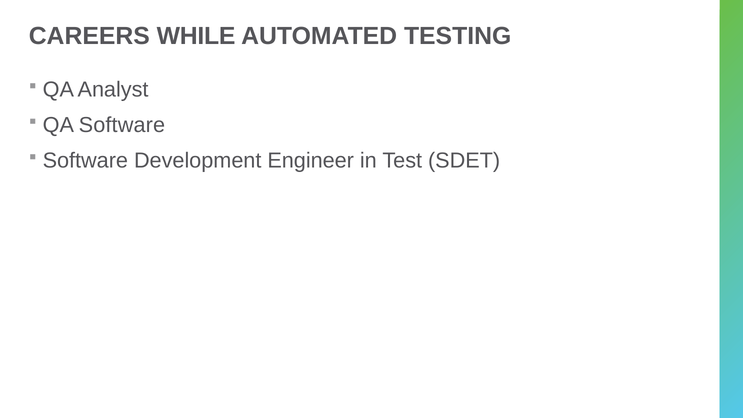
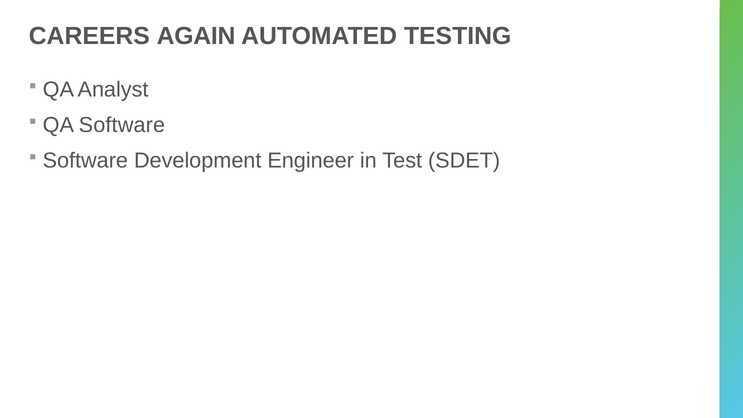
WHILE: WHILE -> AGAIN
